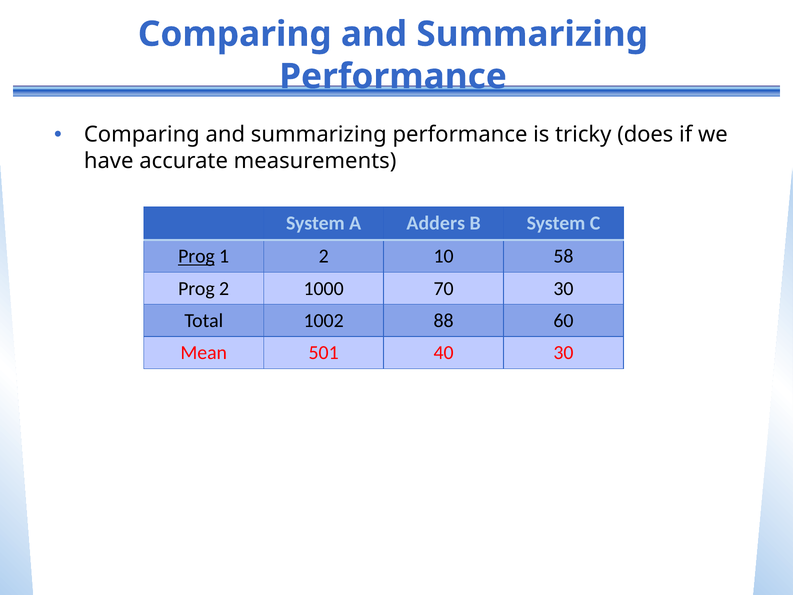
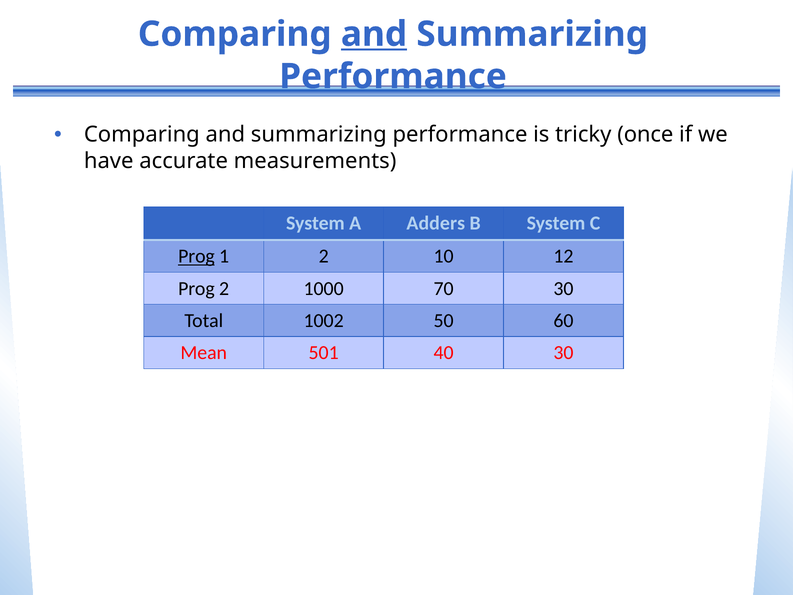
and at (374, 34) underline: none -> present
does: does -> once
58: 58 -> 12
88: 88 -> 50
